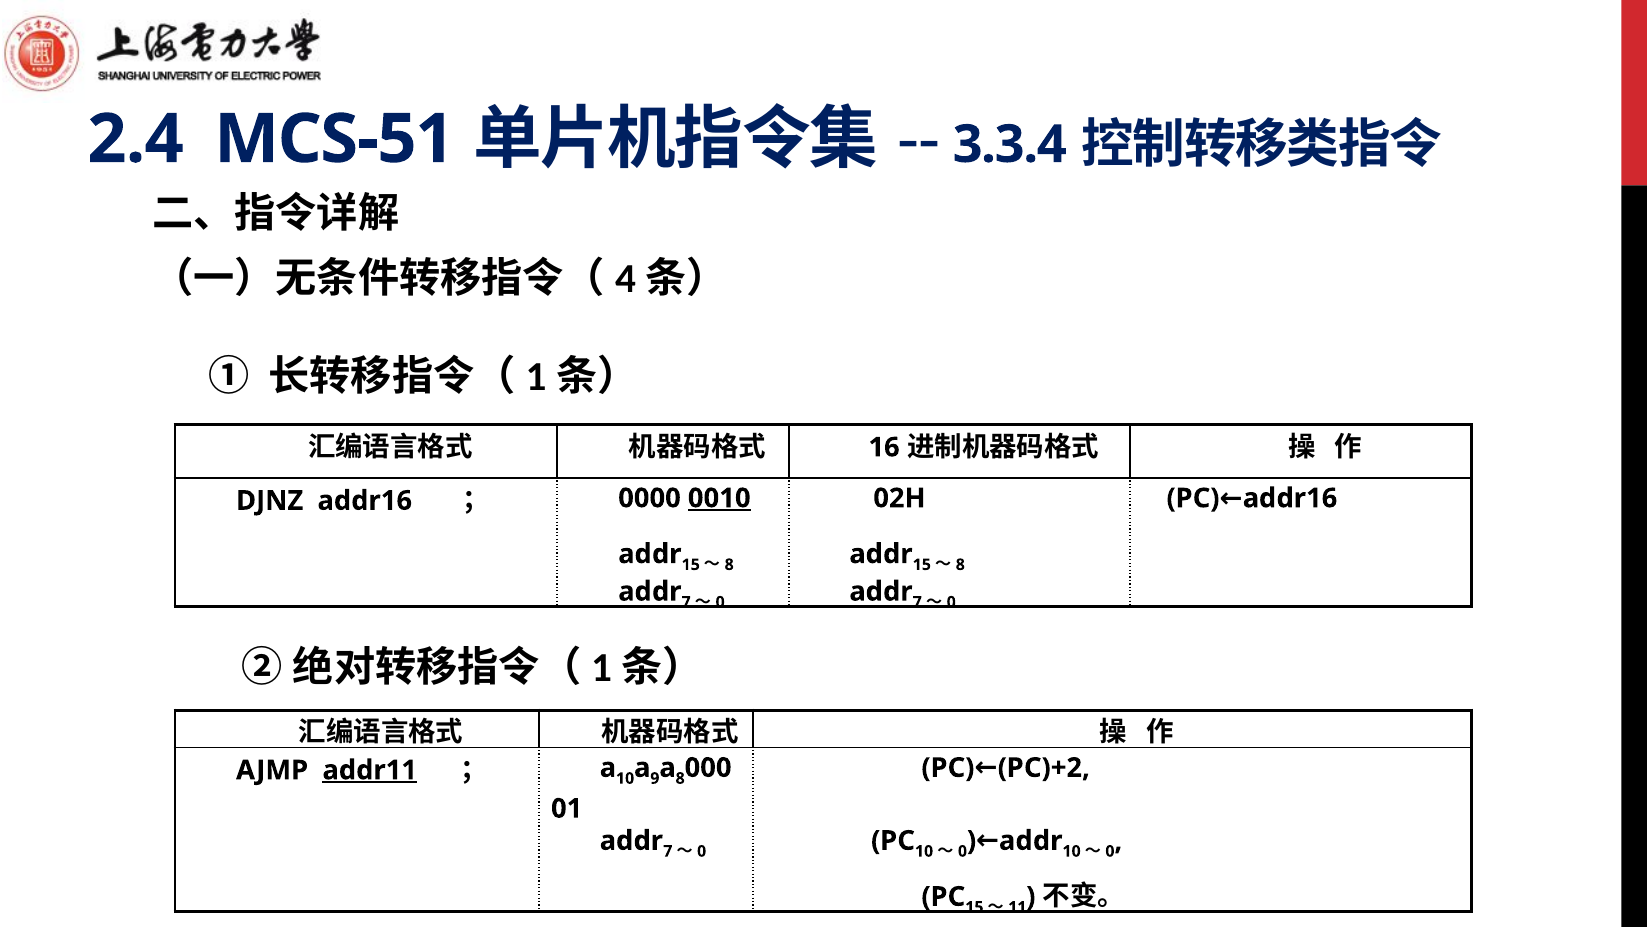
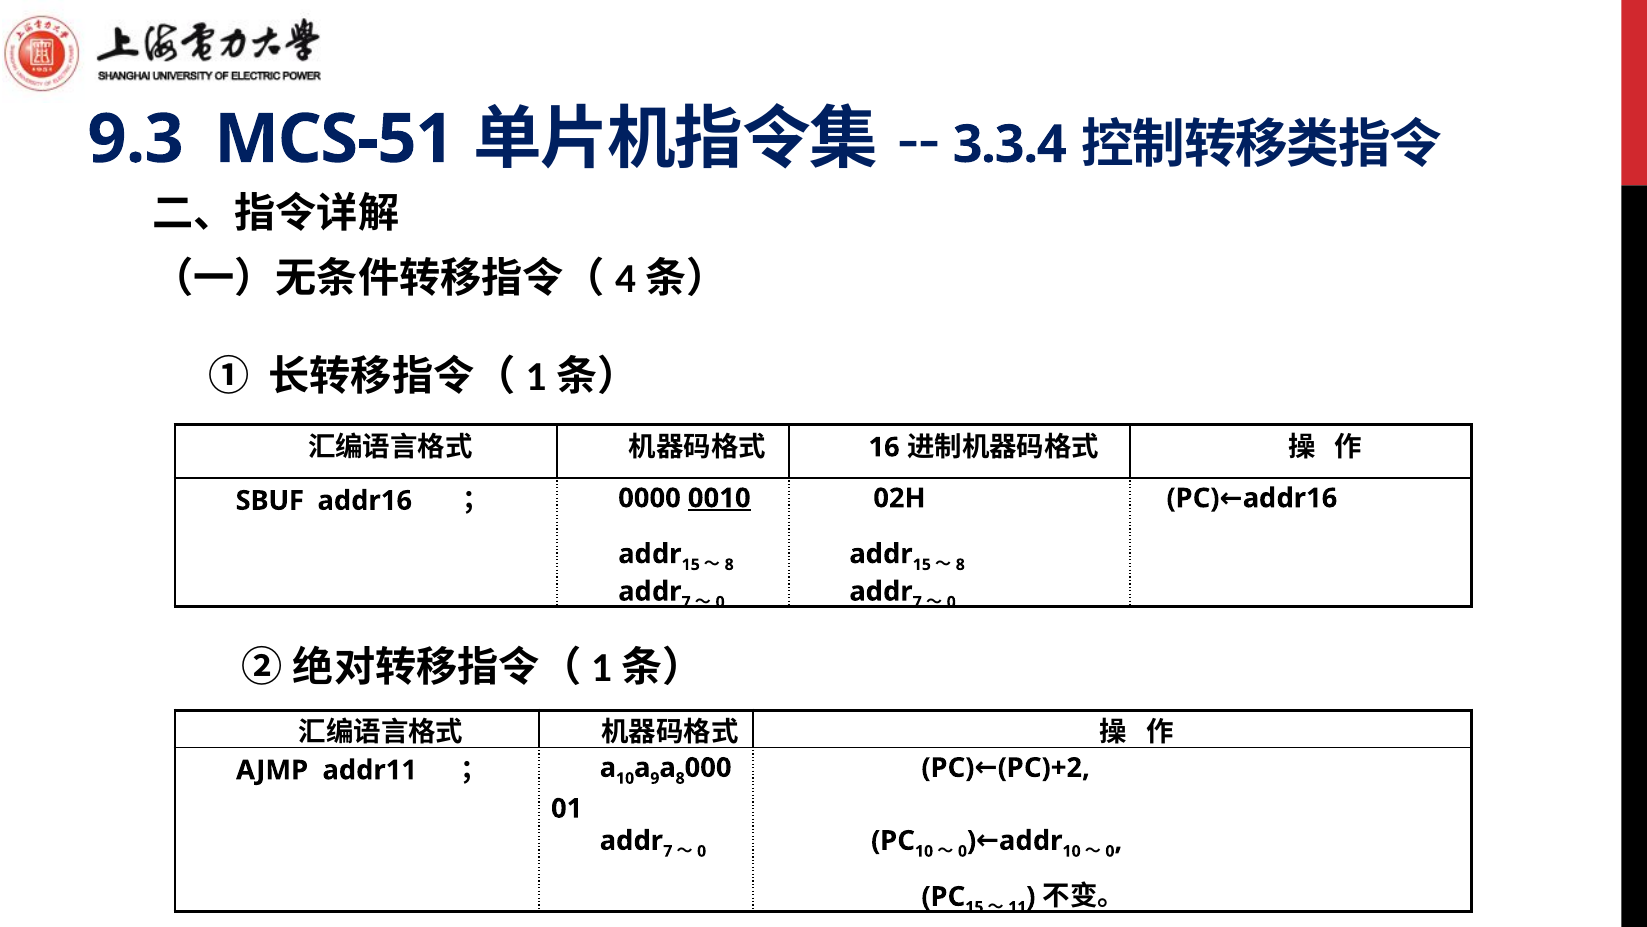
2.4: 2.4 -> 9.3
DJNZ: DJNZ -> SBUF
addr11 underline: present -> none
